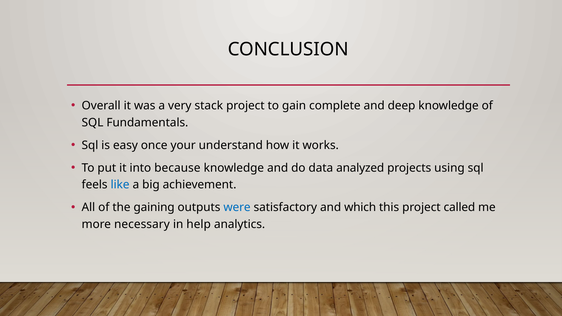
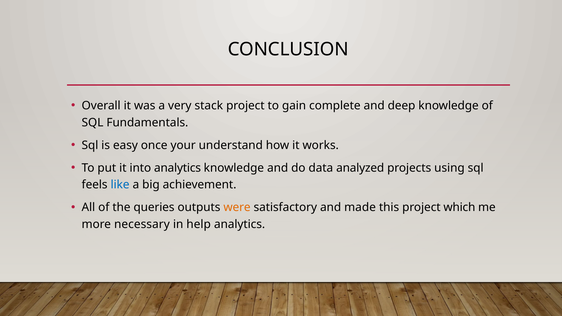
into because: because -> analytics
gaining: gaining -> queries
were colour: blue -> orange
which: which -> made
called: called -> which
